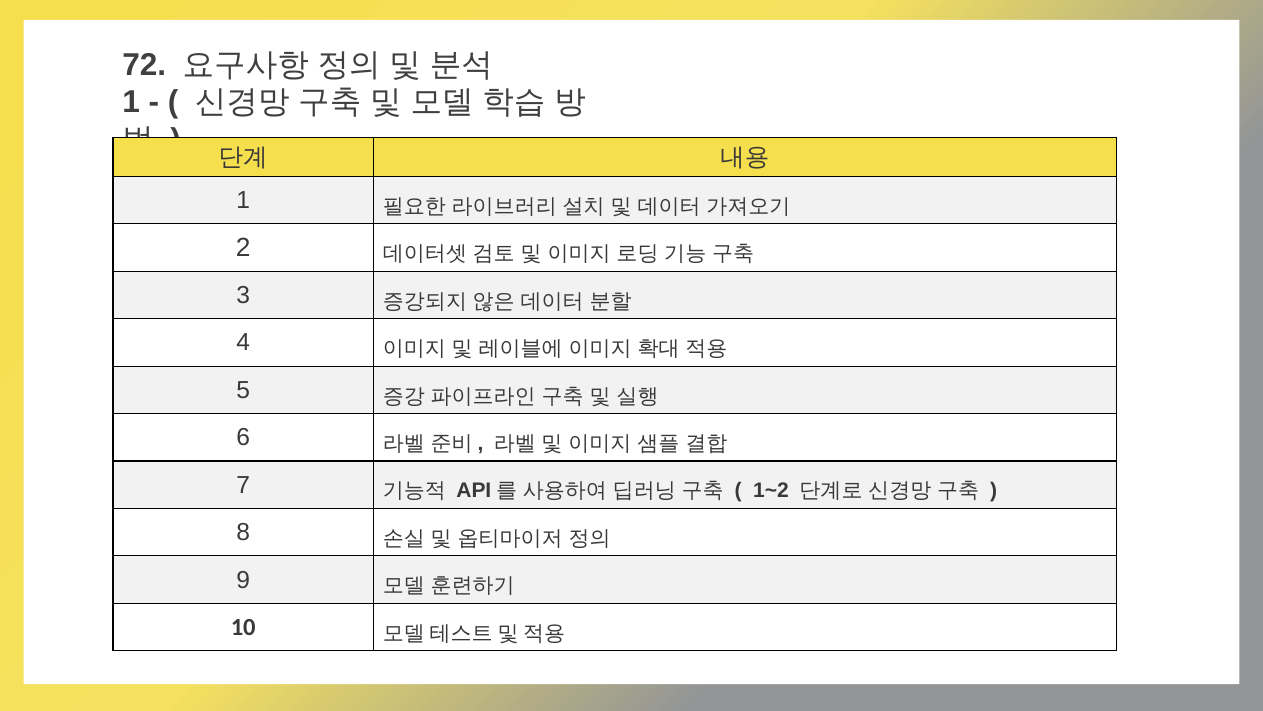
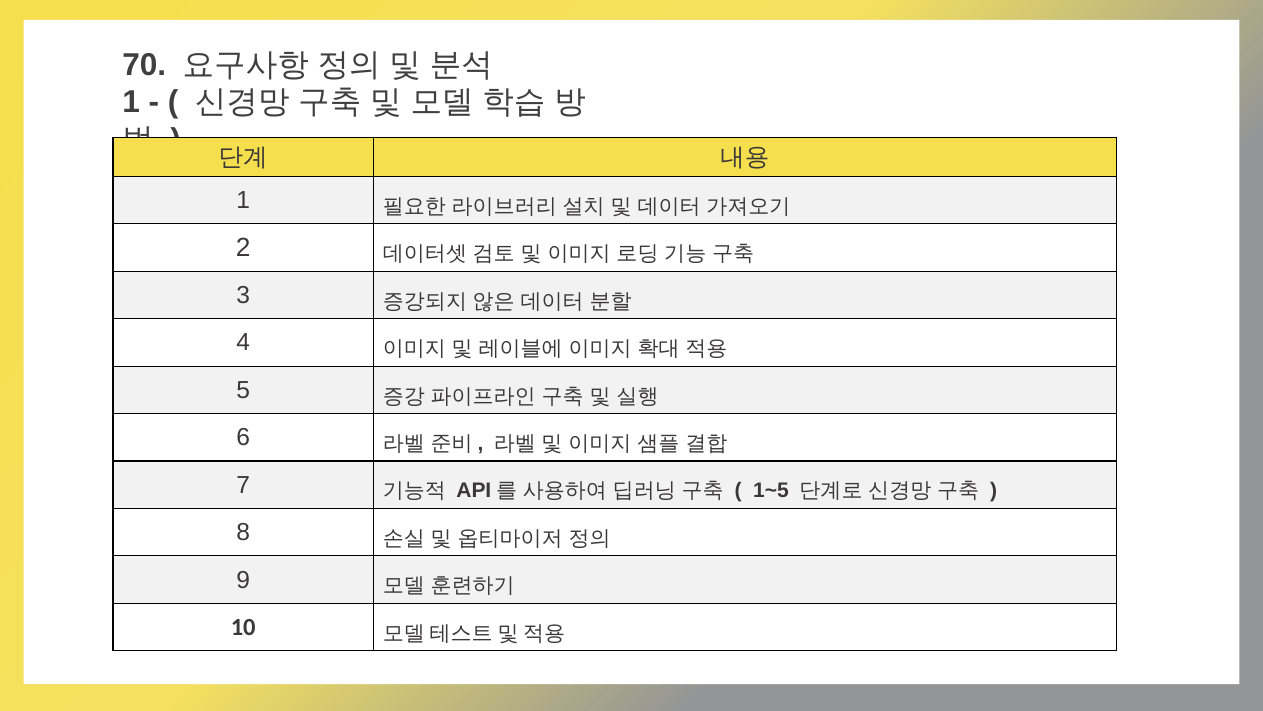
72: 72 -> 70
1~2: 1~2 -> 1~5
